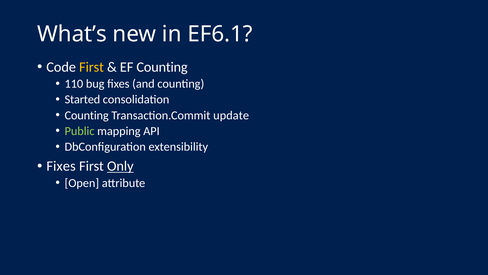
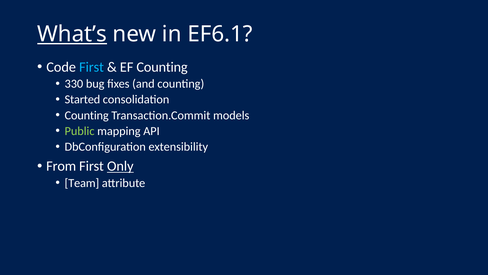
What’s underline: none -> present
First at (92, 67) colour: yellow -> light blue
110: 110 -> 330
update: update -> models
Fixes at (61, 166): Fixes -> From
Open: Open -> Team
